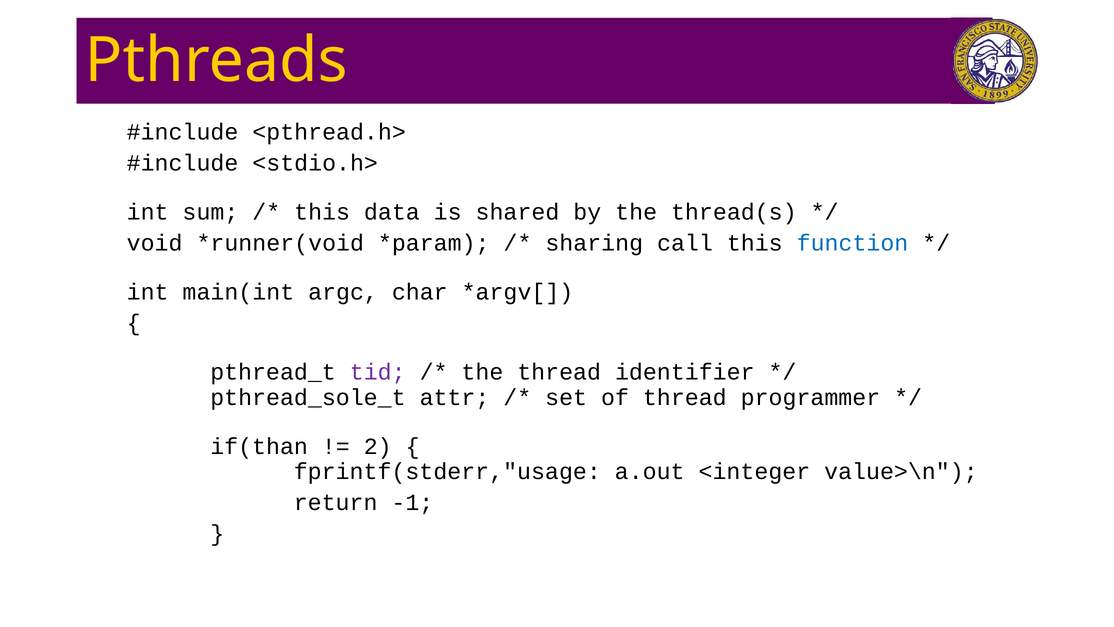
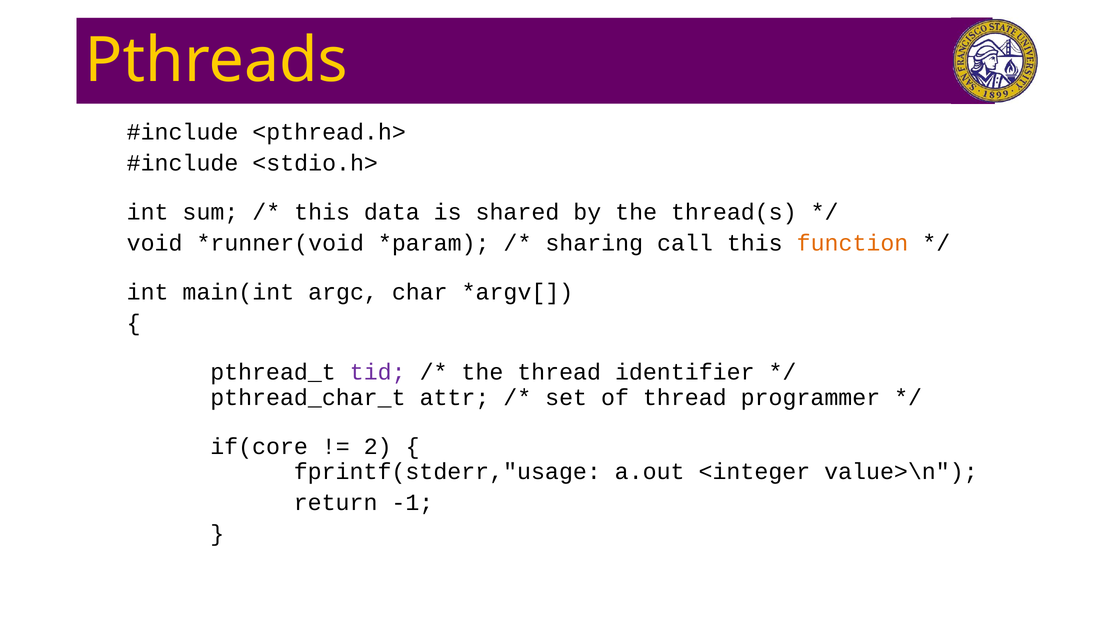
function colour: blue -> orange
pthread_sole_t: pthread_sole_t -> pthread_char_t
if(than: if(than -> if(core
